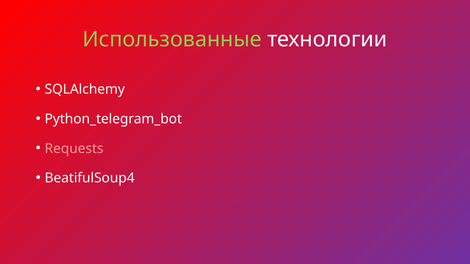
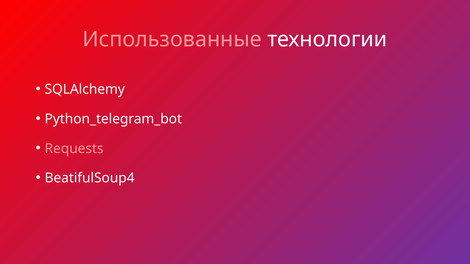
Использованные colour: light green -> pink
